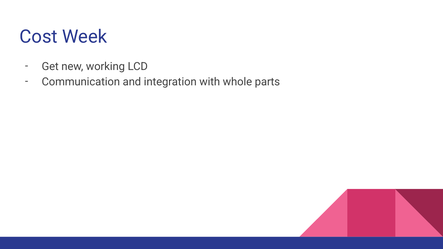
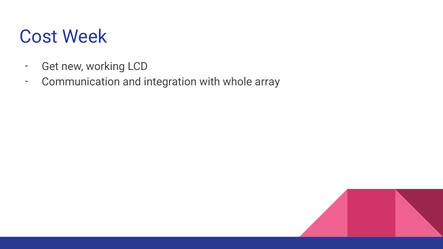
parts: parts -> array
